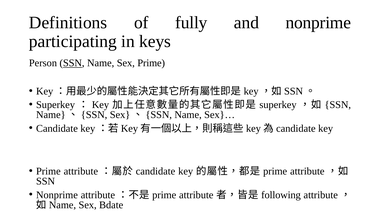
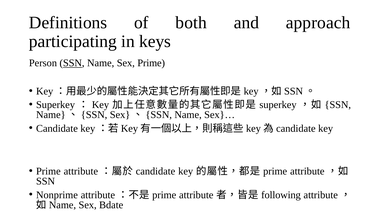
fully: fully -> both
and nonprime: nonprime -> approach
